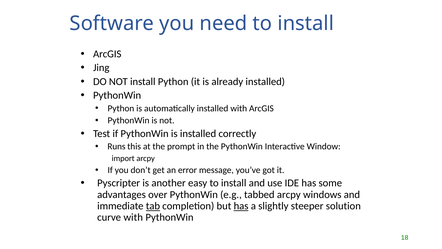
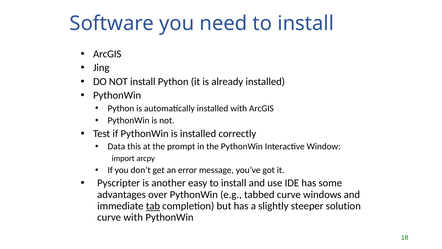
Runs: Runs -> Data
tabbed arcpy: arcpy -> curve
has at (241, 206) underline: present -> none
